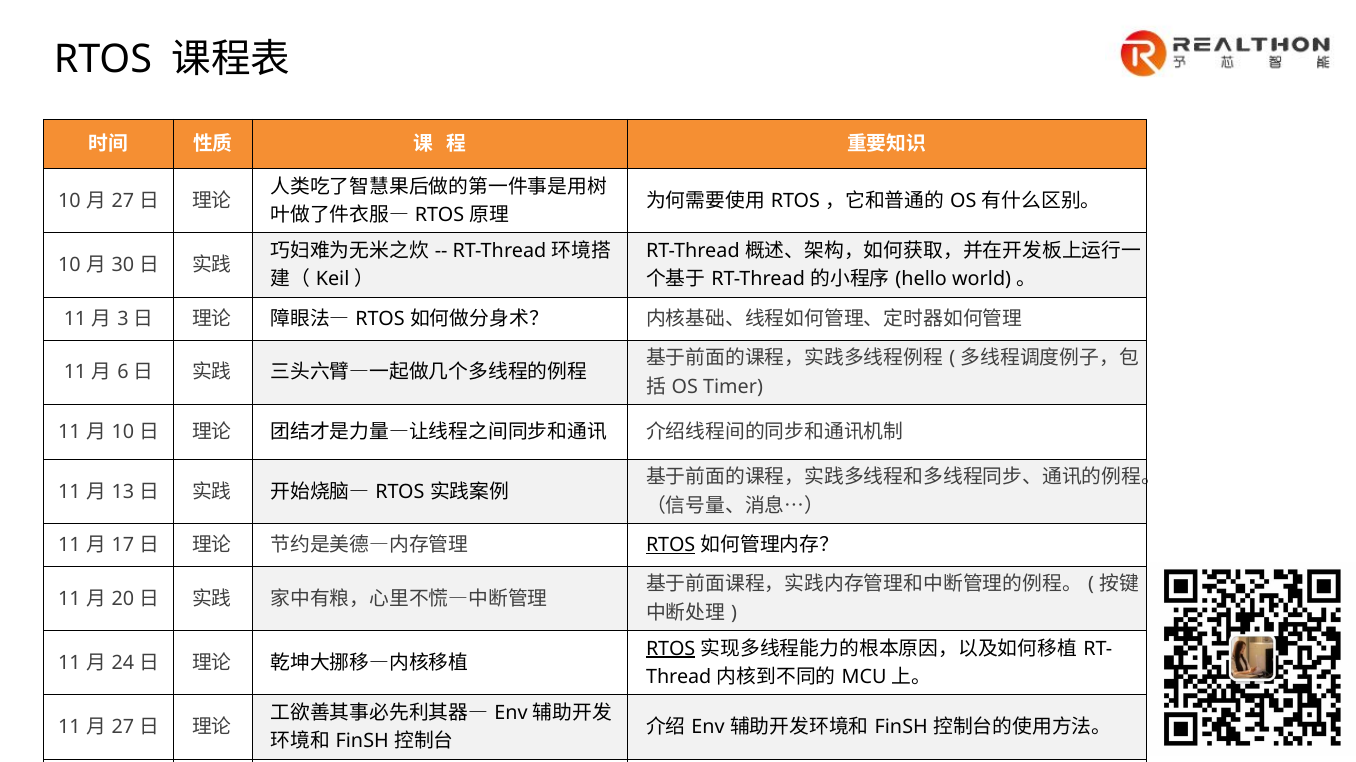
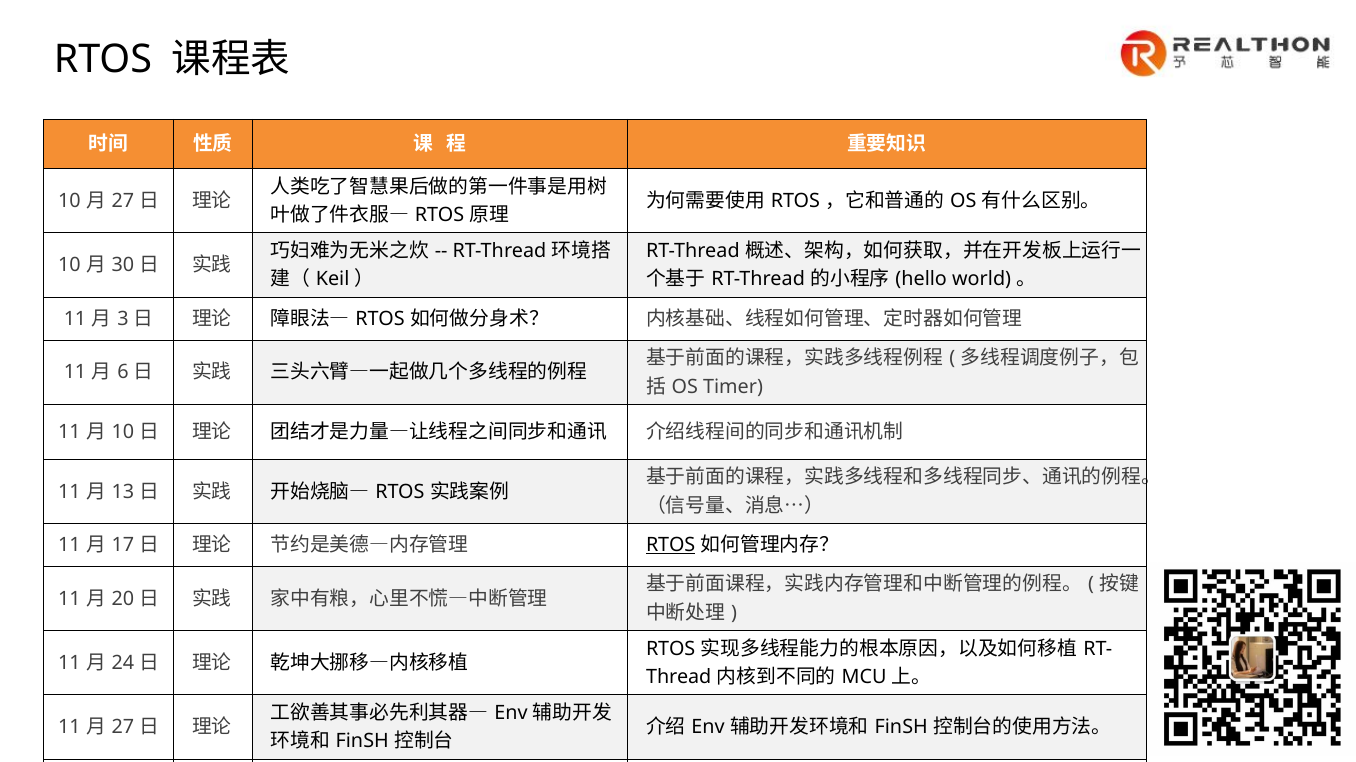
RTOS at (671, 649) underline: present -> none
